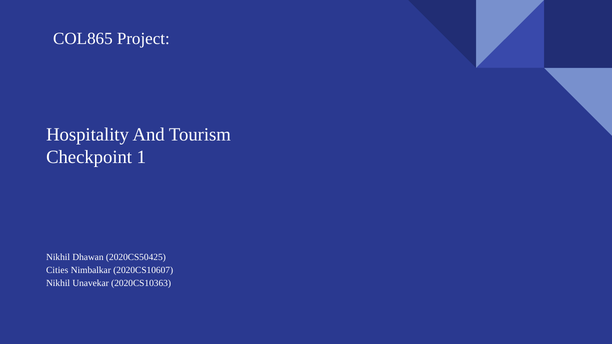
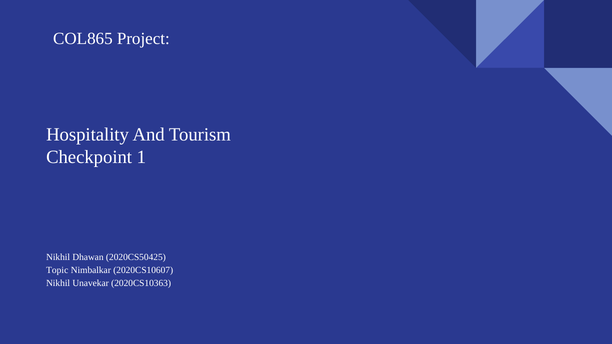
Cities: Cities -> Topic
